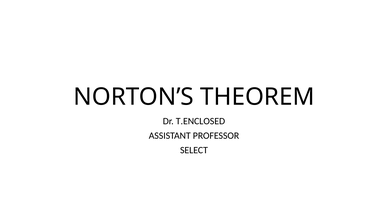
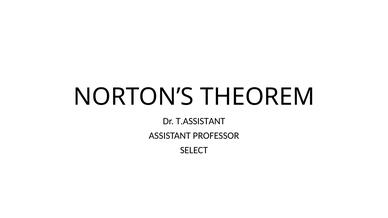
T.ENCLOSED: T.ENCLOSED -> T.ASSISTANT
